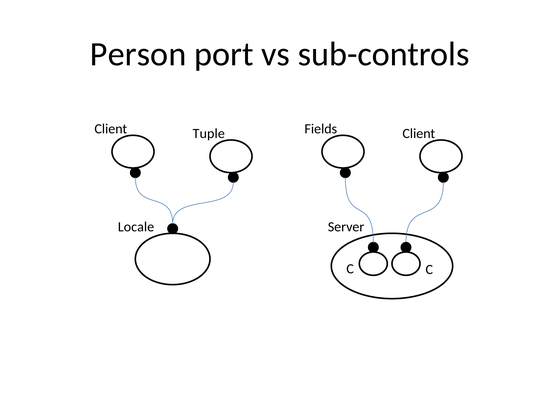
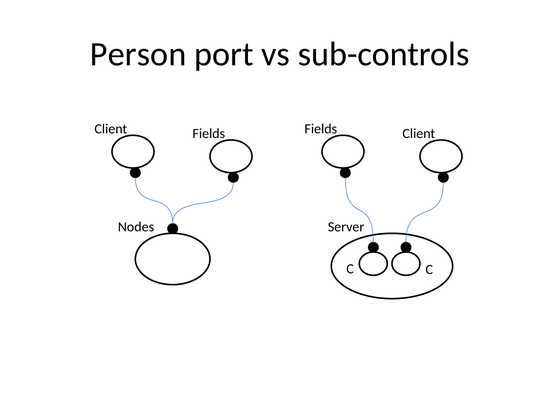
Client Tuple: Tuple -> Fields
Locale: Locale -> Nodes
